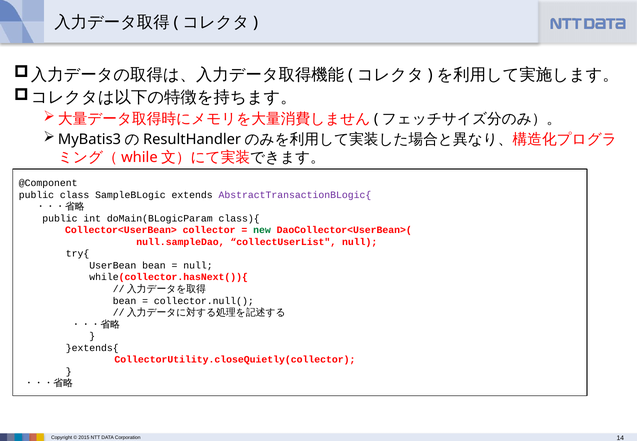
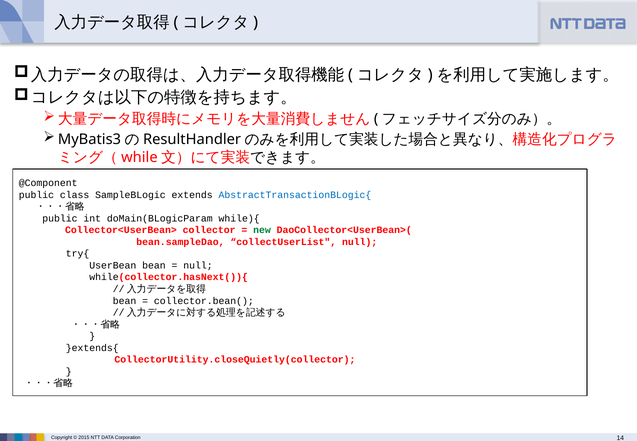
AbstractTransactionBLogic{ colour: purple -> blue
class){: class){ -> while){
null.sampleDao: null.sampleDao -> bean.sampleDao
collector.null(: collector.null( -> collector.bean(
